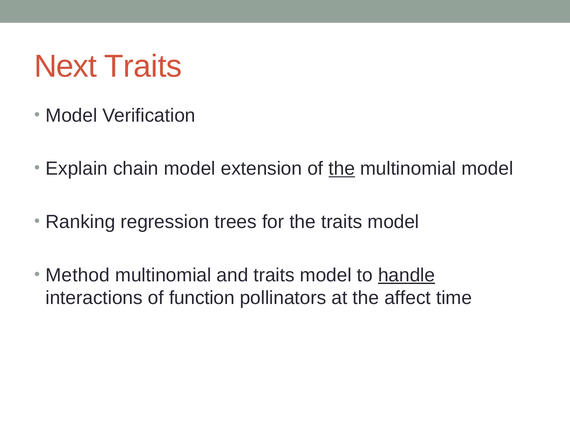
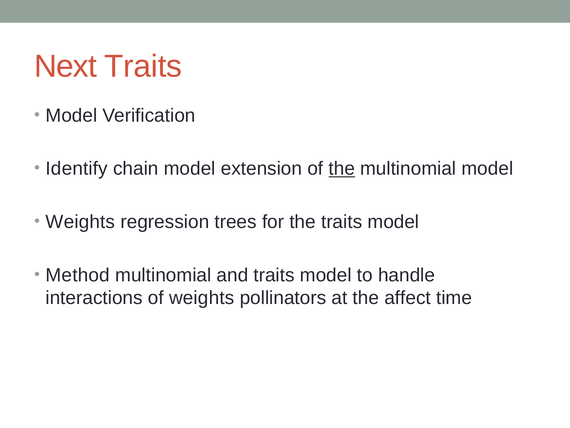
Explain: Explain -> Identify
Ranking at (80, 222): Ranking -> Weights
handle underline: present -> none
of function: function -> weights
